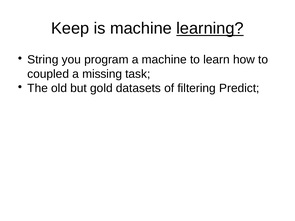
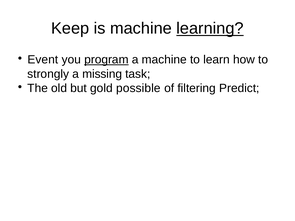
String: String -> Event
program underline: none -> present
coupled: coupled -> strongly
datasets: datasets -> possible
